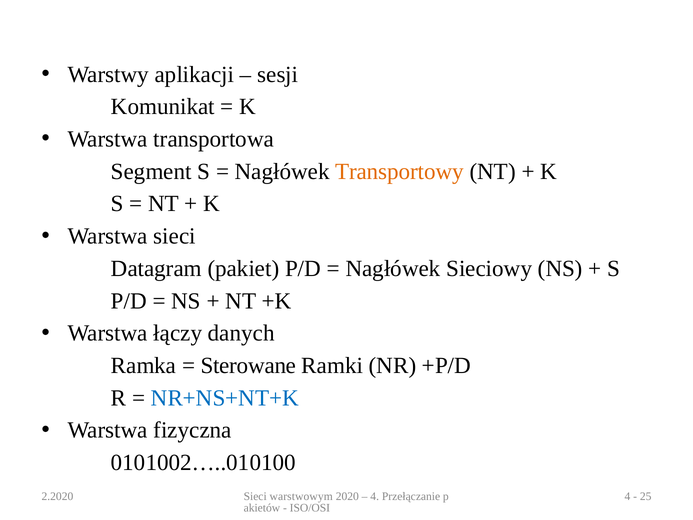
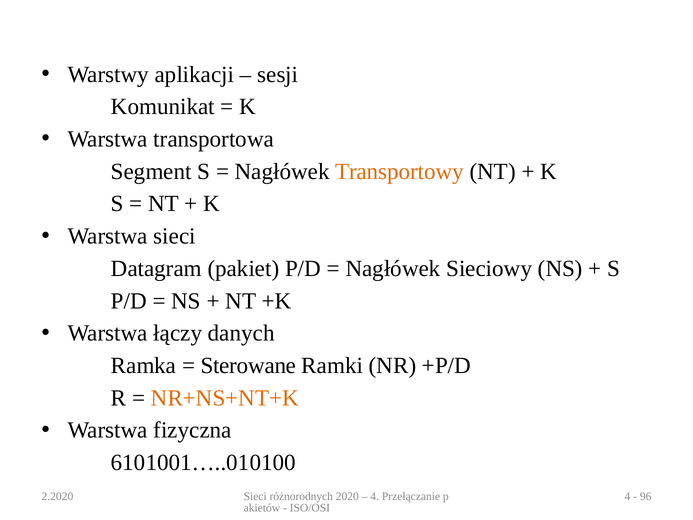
NR+NS+NT+K colour: blue -> orange
0101002…..010100: 0101002…..010100 -> 6101001…..010100
warstwowym: warstwowym -> różnorodnych
25: 25 -> 96
